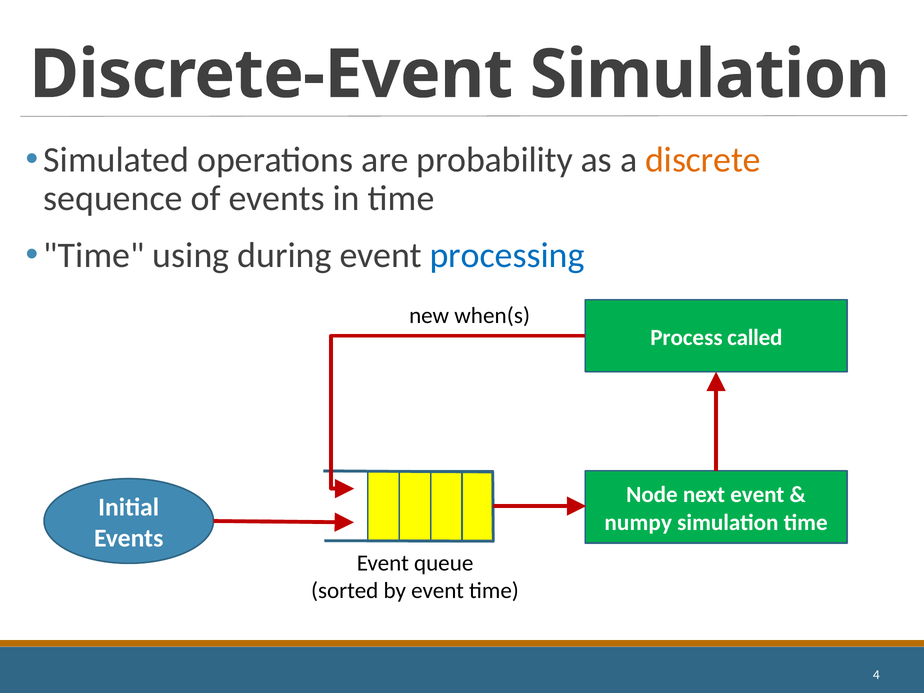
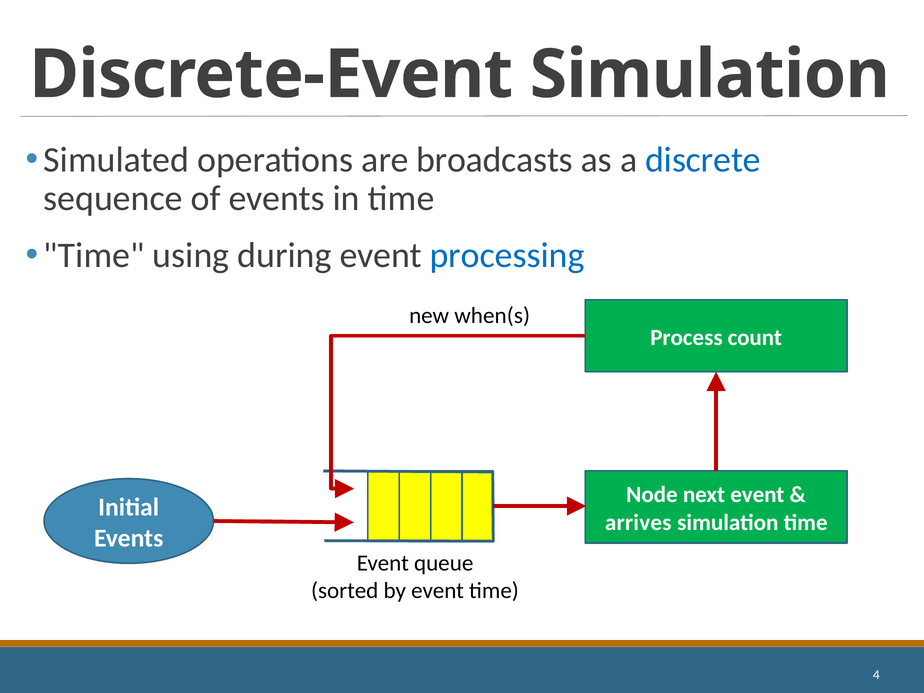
probability: probability -> broadcasts
discrete colour: orange -> blue
called: called -> count
numpy: numpy -> arrives
